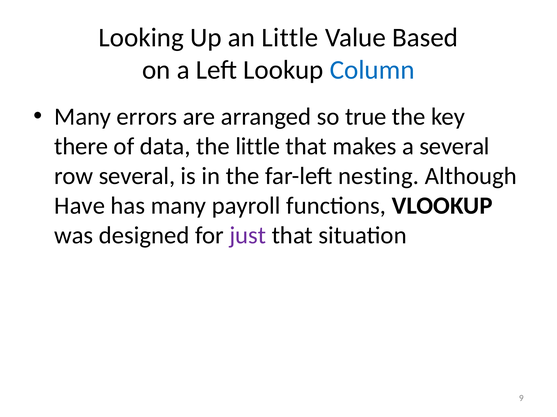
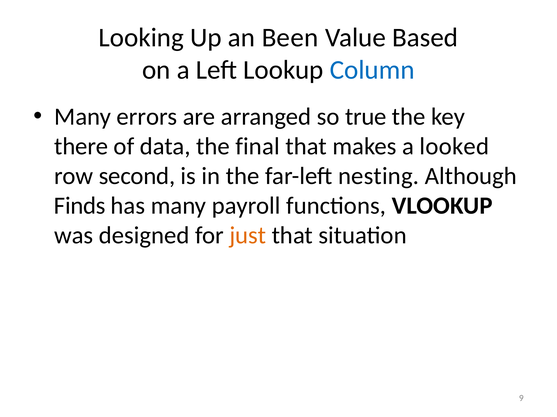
an Little: Little -> Been
the little: little -> final
a several: several -> looked
row several: several -> second
Have: Have -> Finds
just colour: purple -> orange
